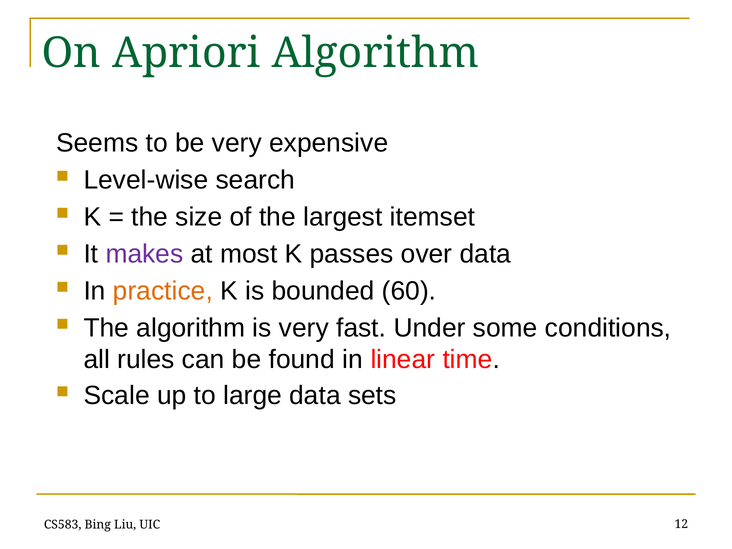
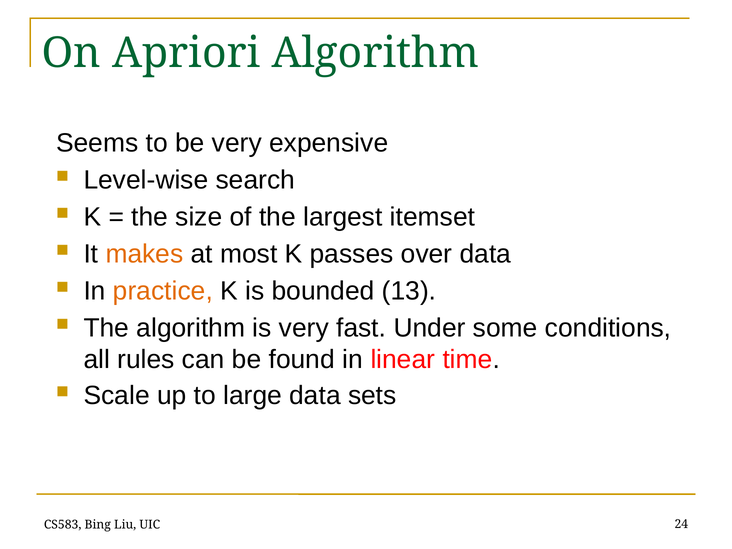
makes colour: purple -> orange
60: 60 -> 13
12: 12 -> 24
